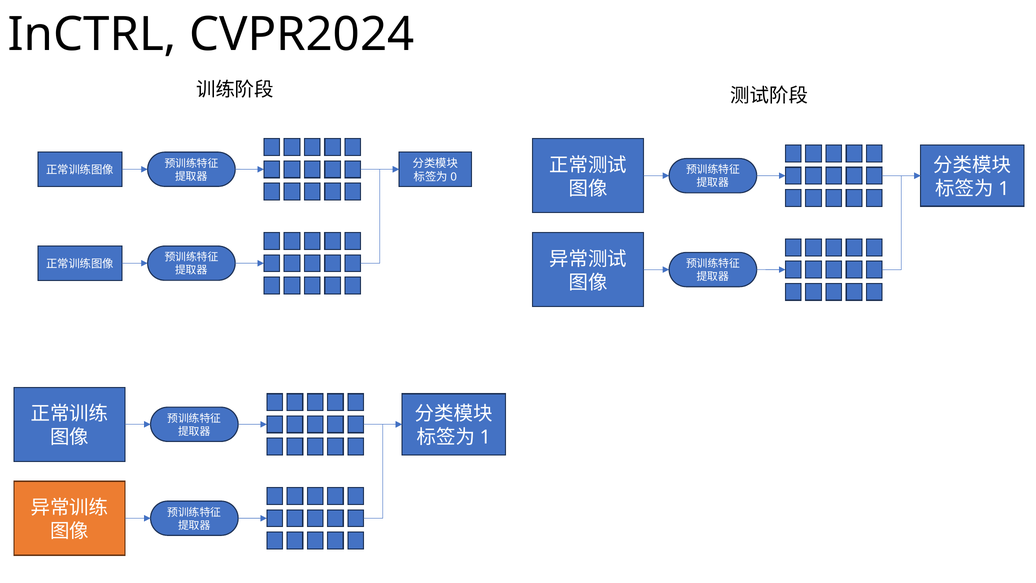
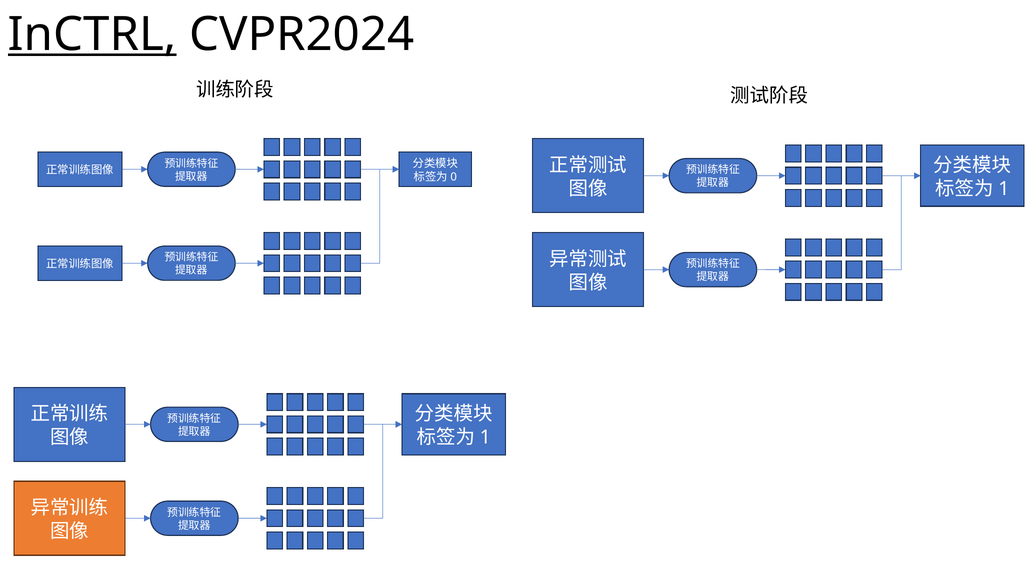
InCTRL underline: none -> present
